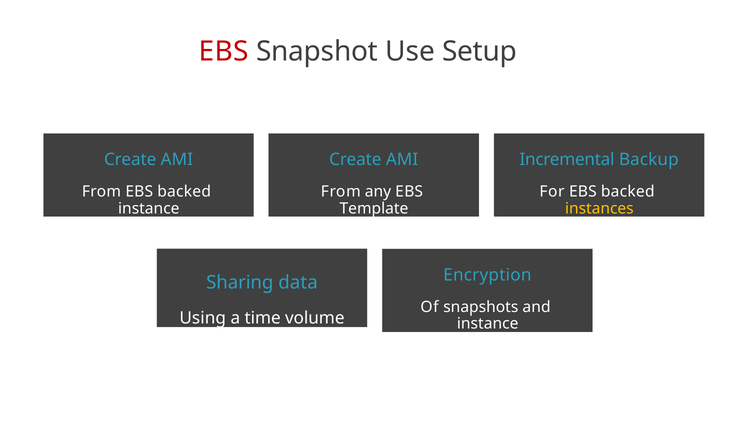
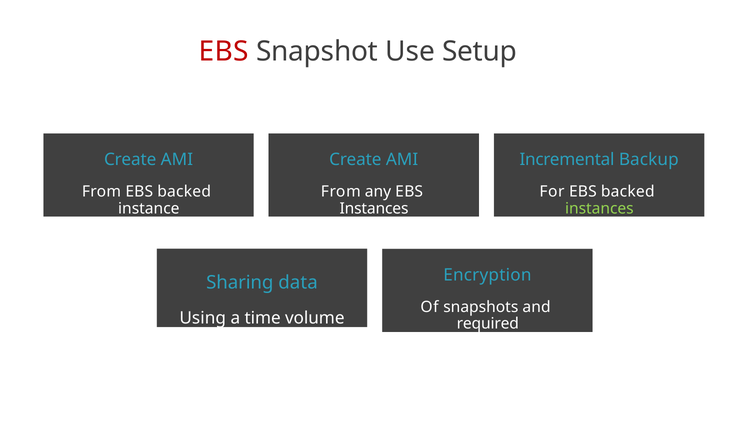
Template at (374, 208): Template -> Instances
instances at (599, 208) colour: yellow -> light green
instance at (488, 323): instance -> required
